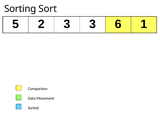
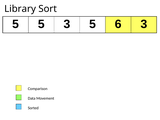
Sorting: Sorting -> Library
5 2: 2 -> 5
3 3: 3 -> 5
6 1: 1 -> 3
